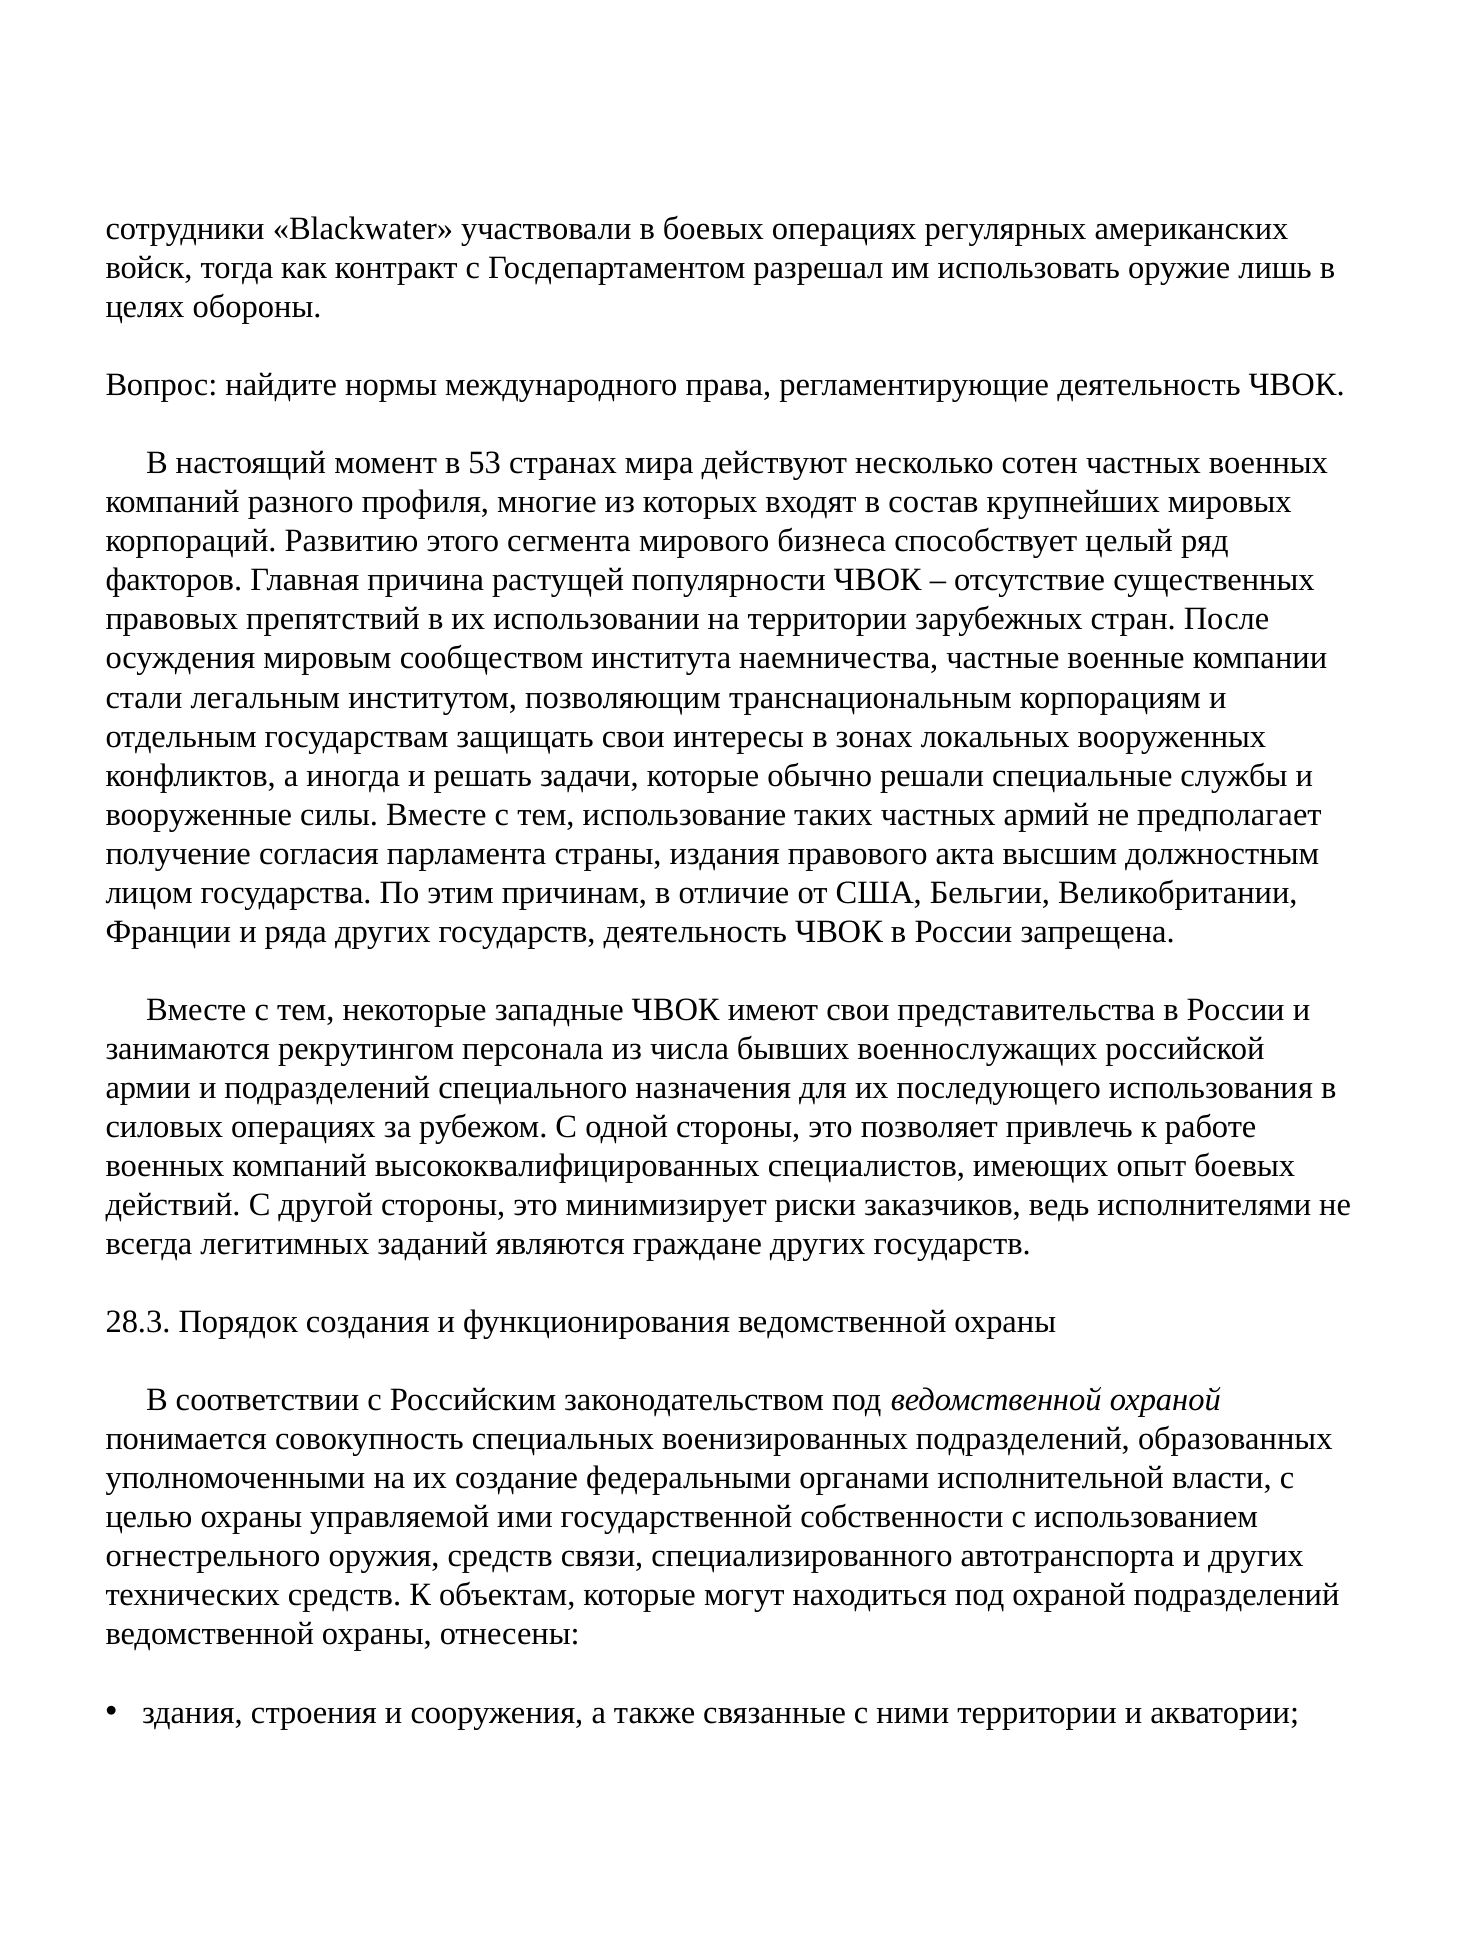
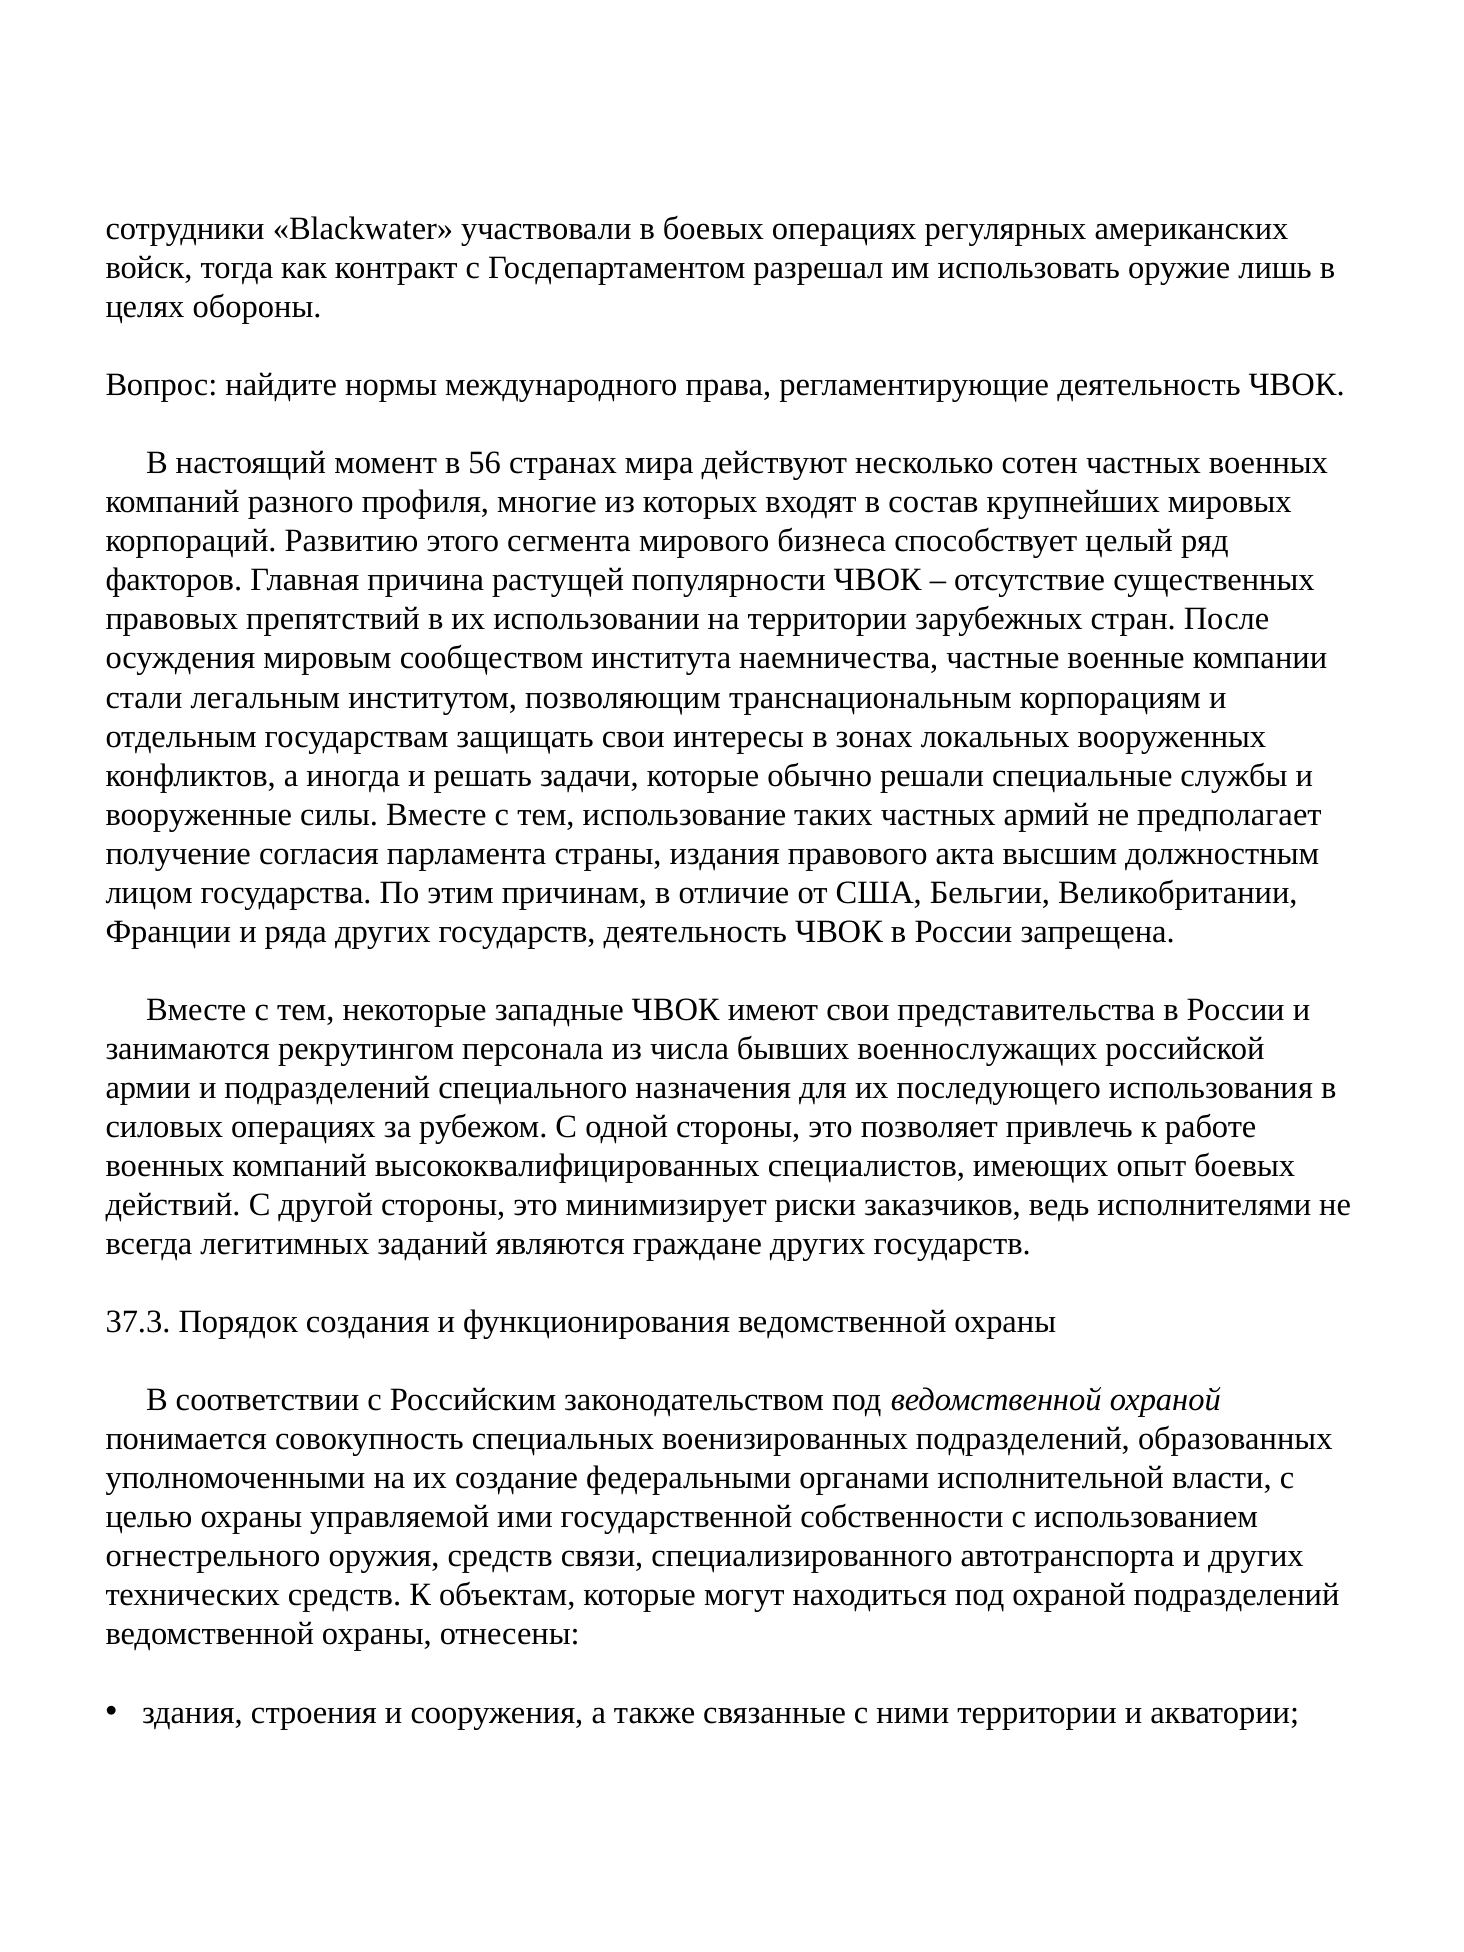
53: 53 -> 56
28.3: 28.3 -> 37.3
